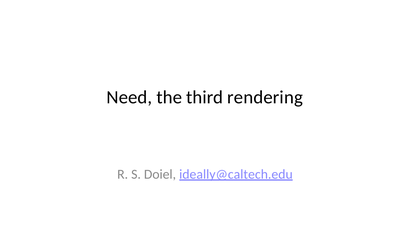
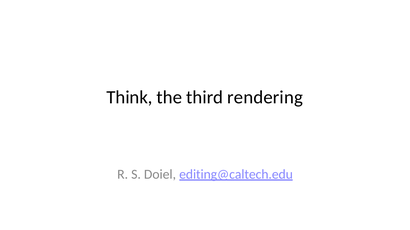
Need: Need -> Think
ideally@caltech.edu: ideally@caltech.edu -> editing@caltech.edu
